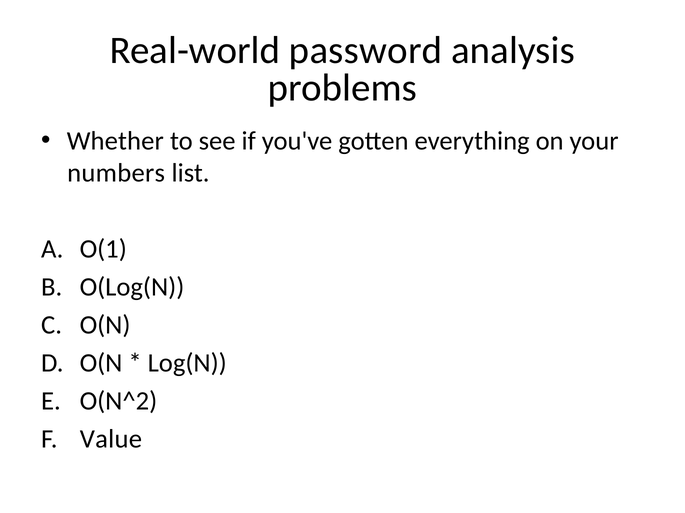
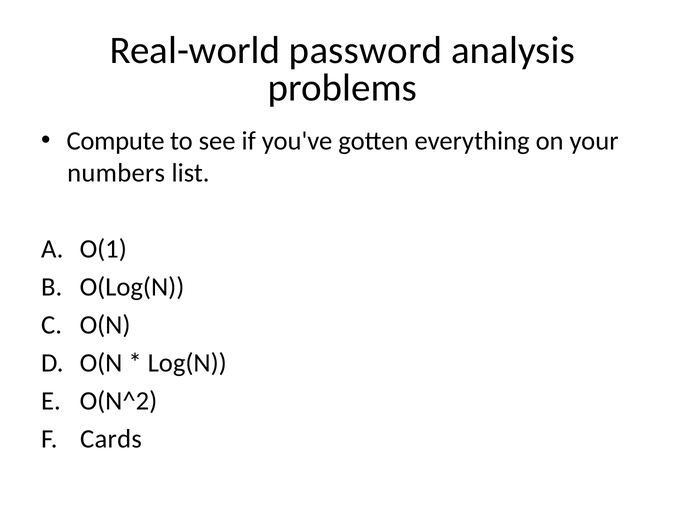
Whether: Whether -> Compute
Value: Value -> Cards
